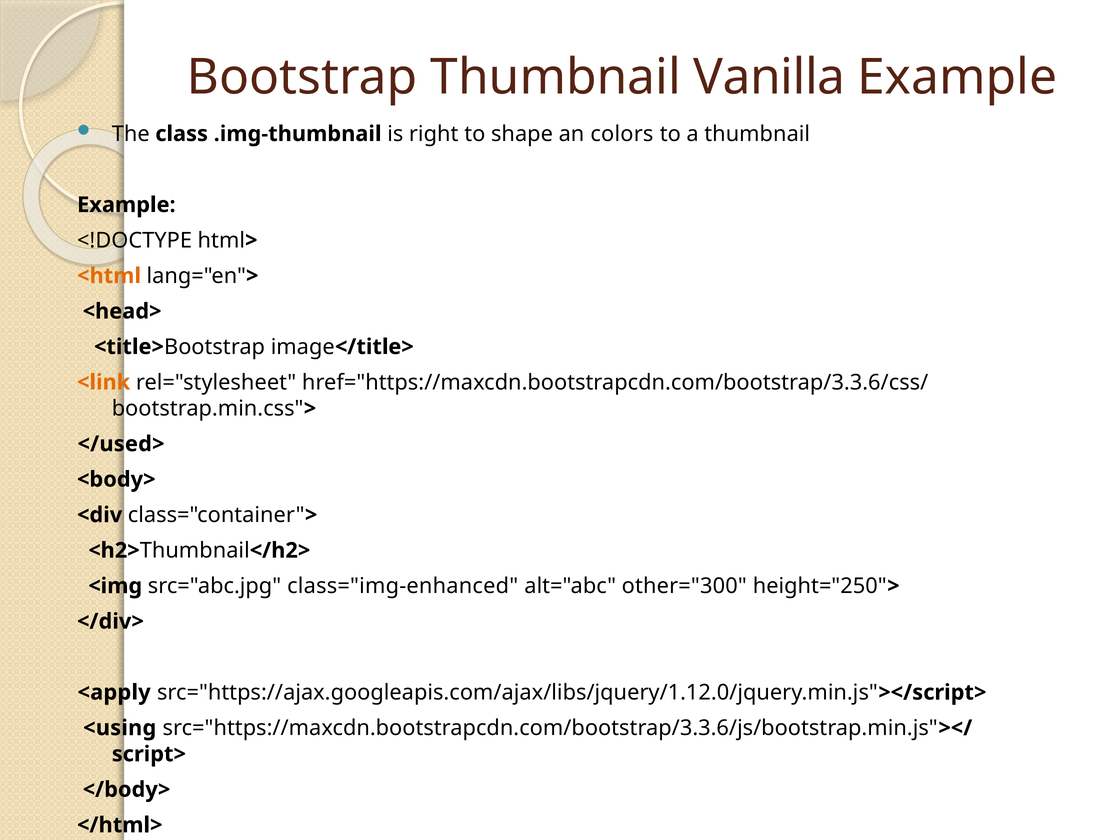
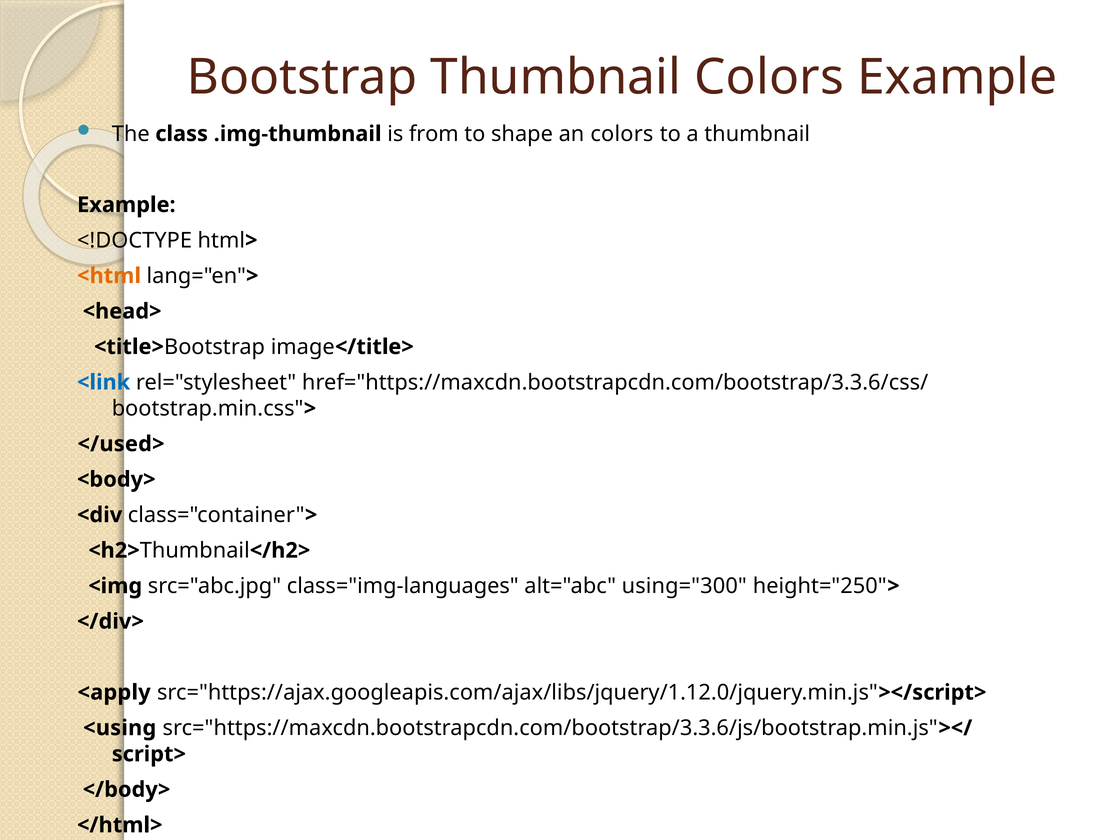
Thumbnail Vanilla: Vanilla -> Colors
right: right -> from
<link colour: orange -> blue
class="img-enhanced: class="img-enhanced -> class="img-languages
other="300: other="300 -> using="300
